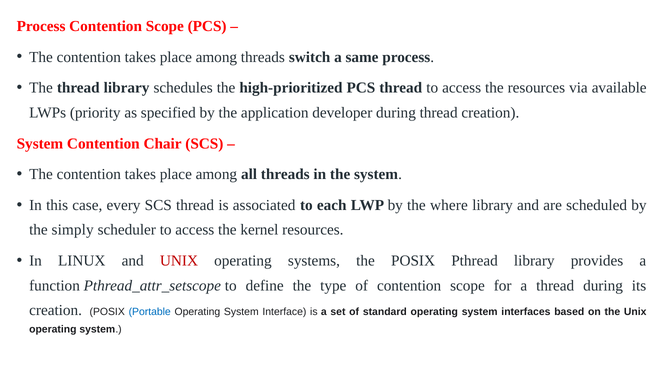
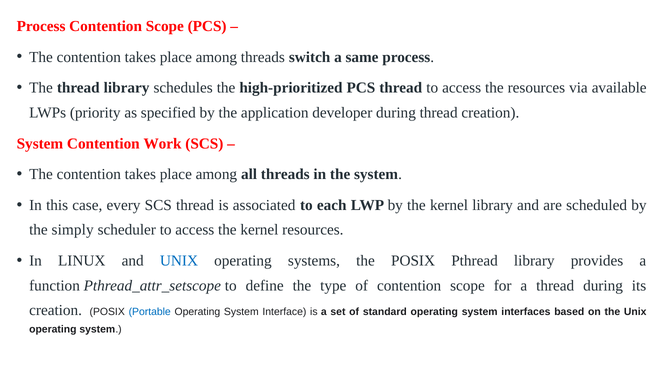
Chair: Chair -> Work
by the where: where -> kernel
UNIX at (179, 261) colour: red -> blue
